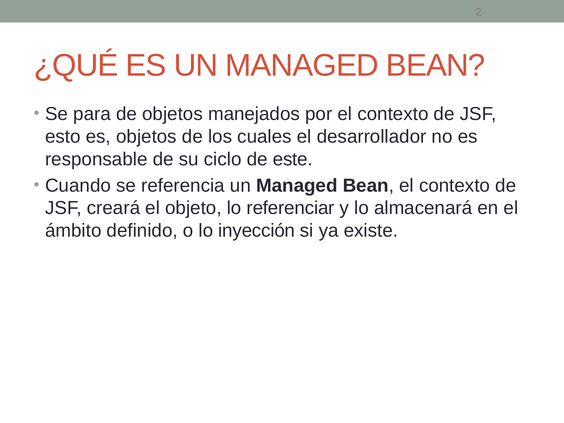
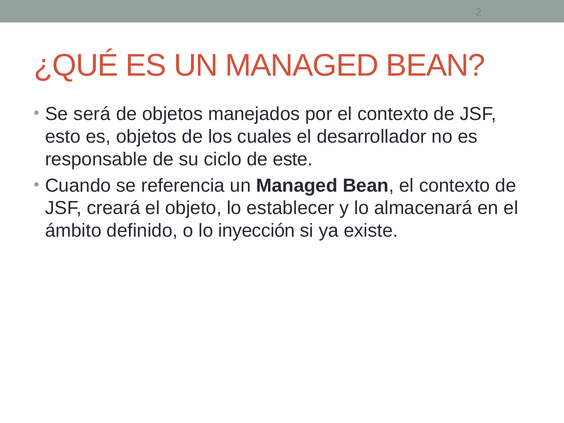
para: para -> será
referenciar: referenciar -> establecer
